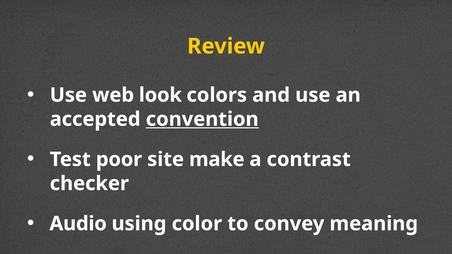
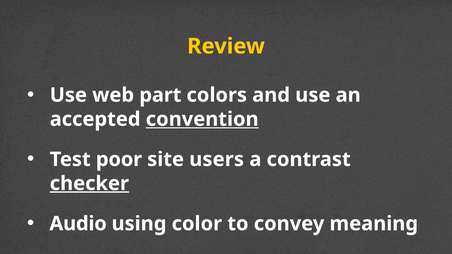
look: look -> part
make: make -> users
checker underline: none -> present
